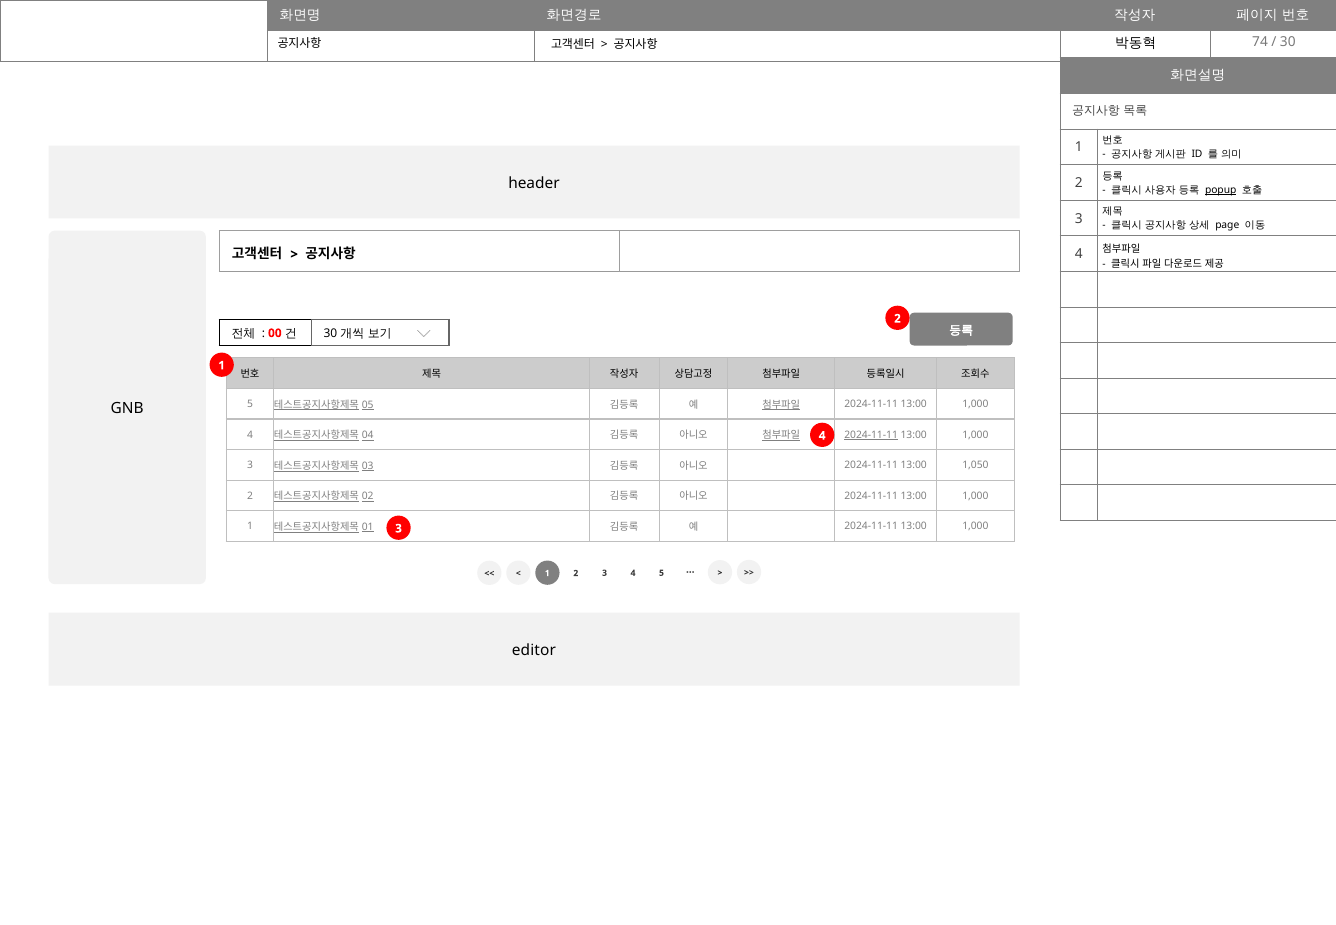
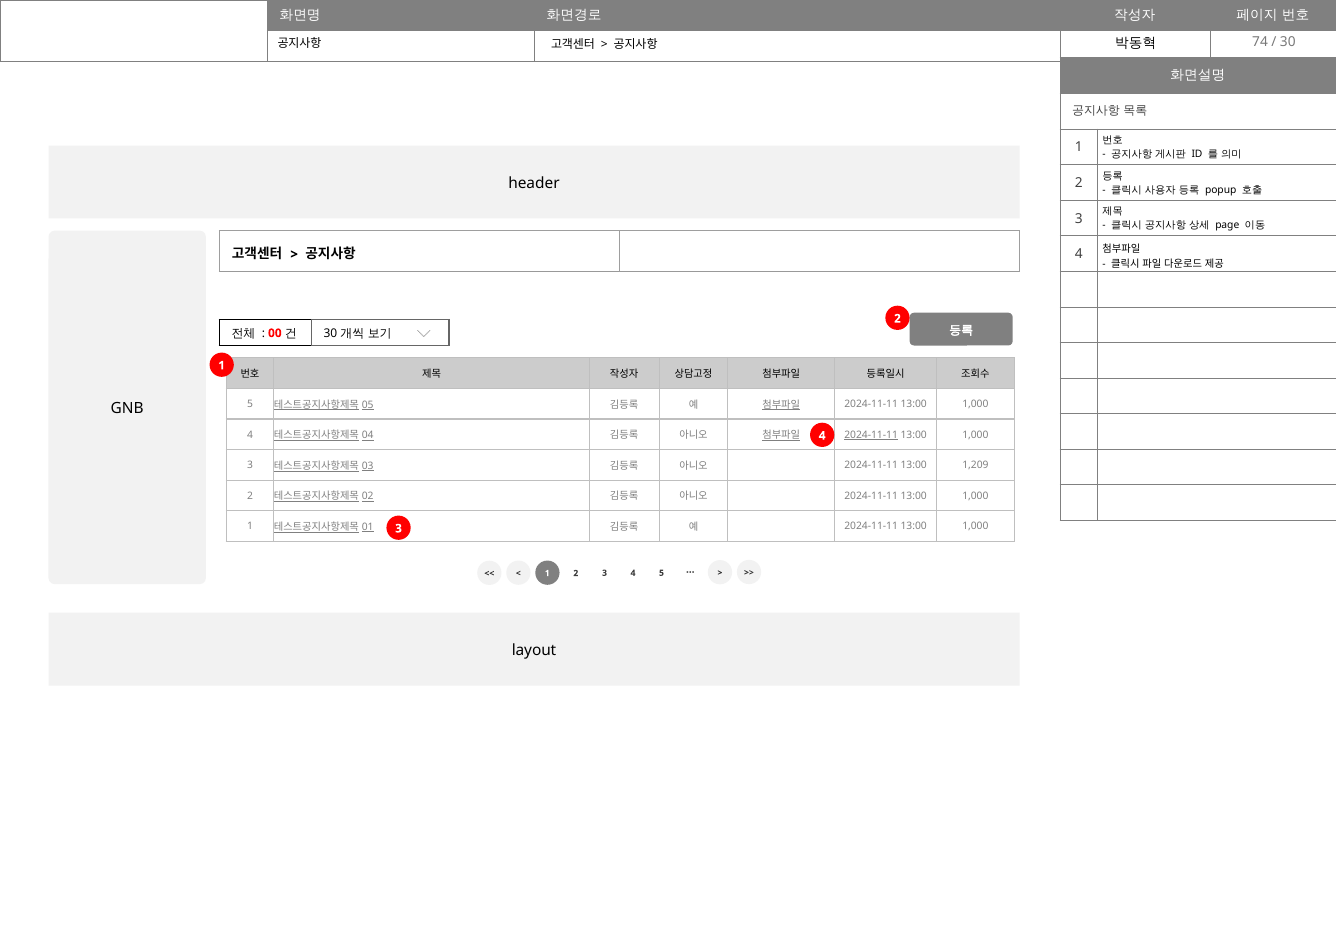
popup underline: present -> none
1,050: 1,050 -> 1,209
editor: editor -> layout
